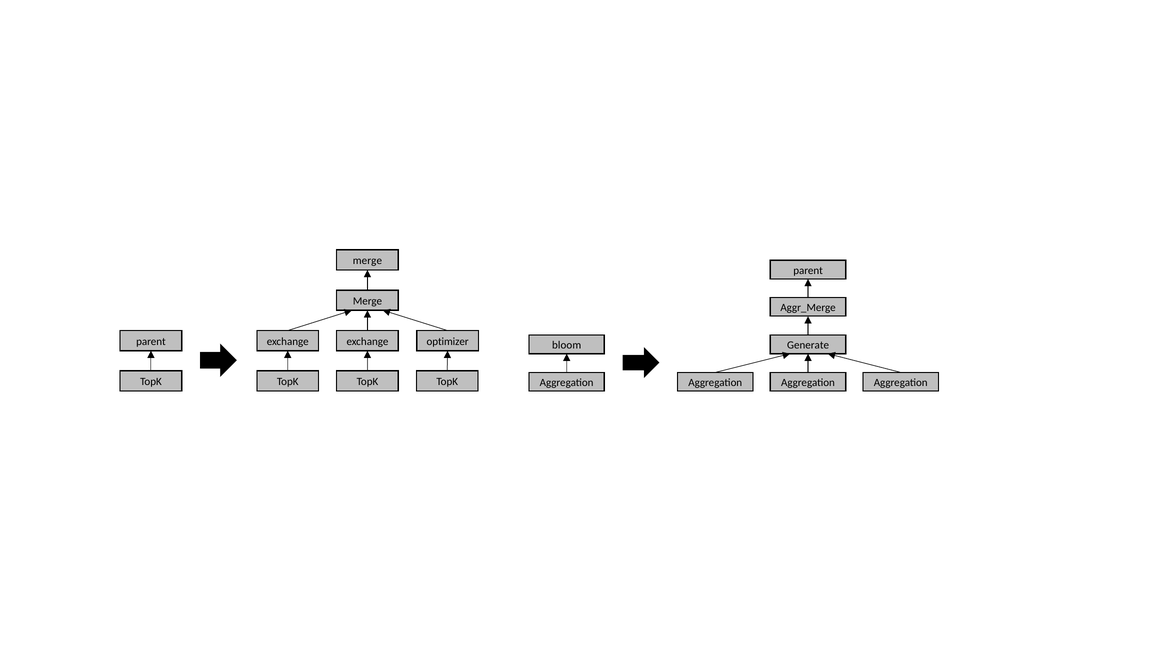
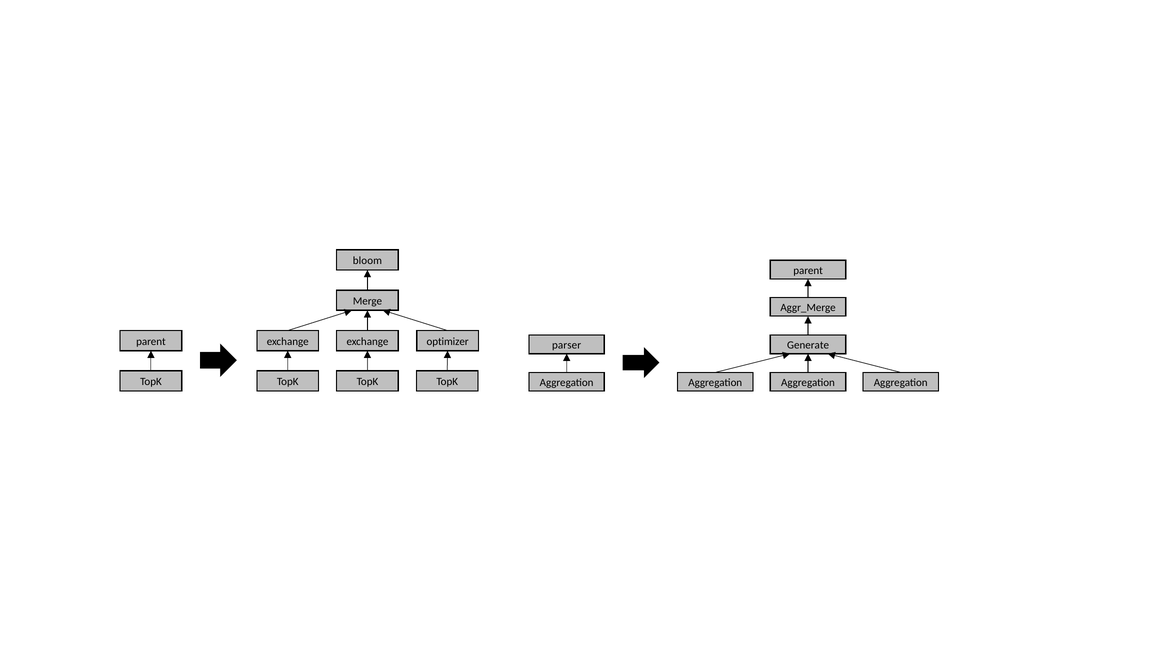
merge at (367, 261): merge -> bloom
bloom: bloom -> parser
